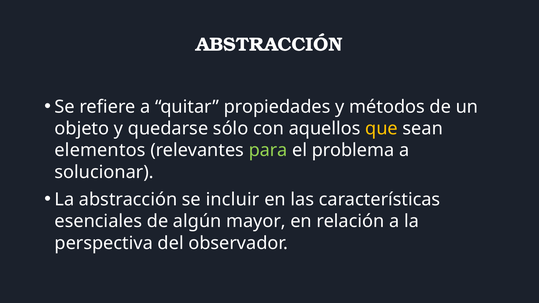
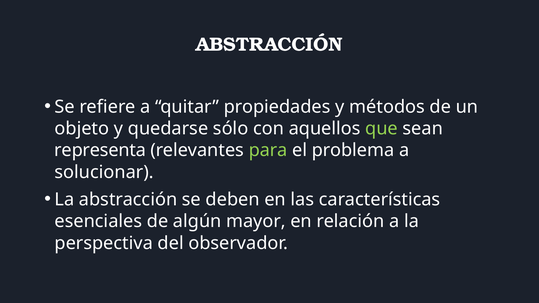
que colour: yellow -> light green
elementos: elementos -> representa
incluir: incluir -> deben
